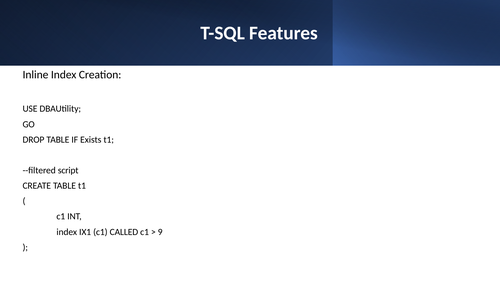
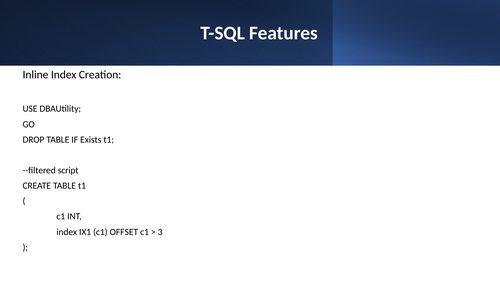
CALLED: CALLED -> OFFSET
9: 9 -> 3
